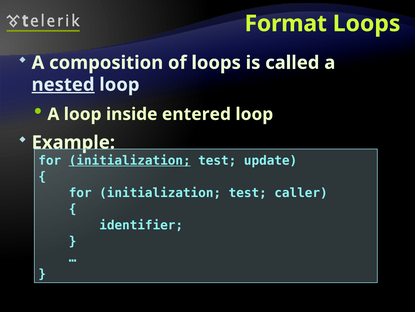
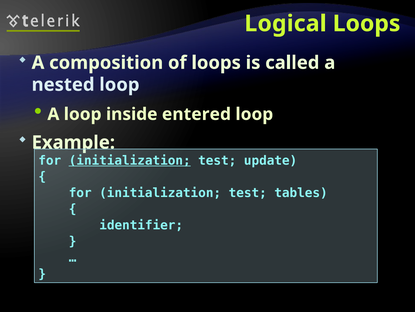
Format: Format -> Logical
nested underline: present -> none
caller: caller -> tables
